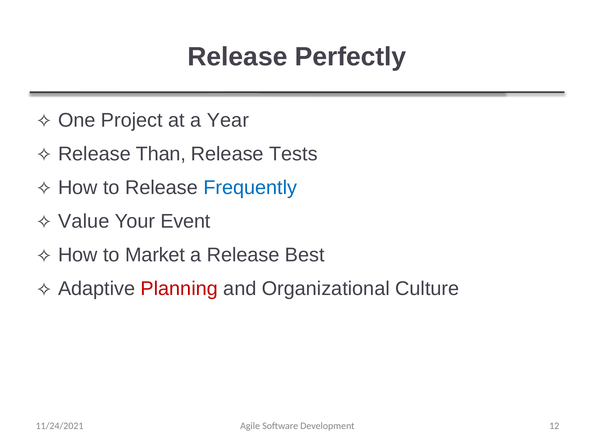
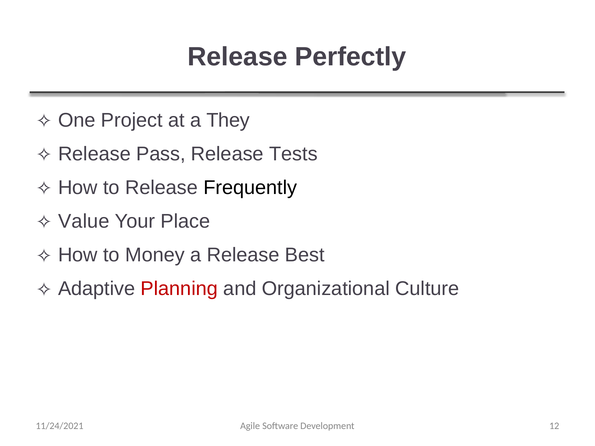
Year: Year -> They
Than: Than -> Pass
Frequently colour: blue -> black
Event: Event -> Place
Market: Market -> Money
